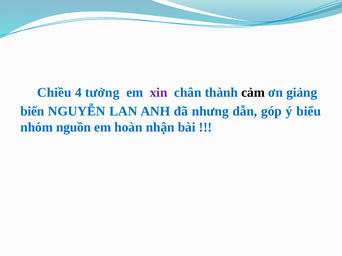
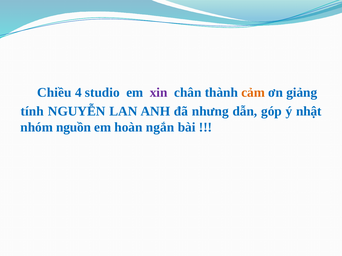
tưởng: tưởng -> studio
cảm colour: black -> orange
biến: biến -> tính
biểu: biểu -> nhật
nhận: nhận -> ngắn
